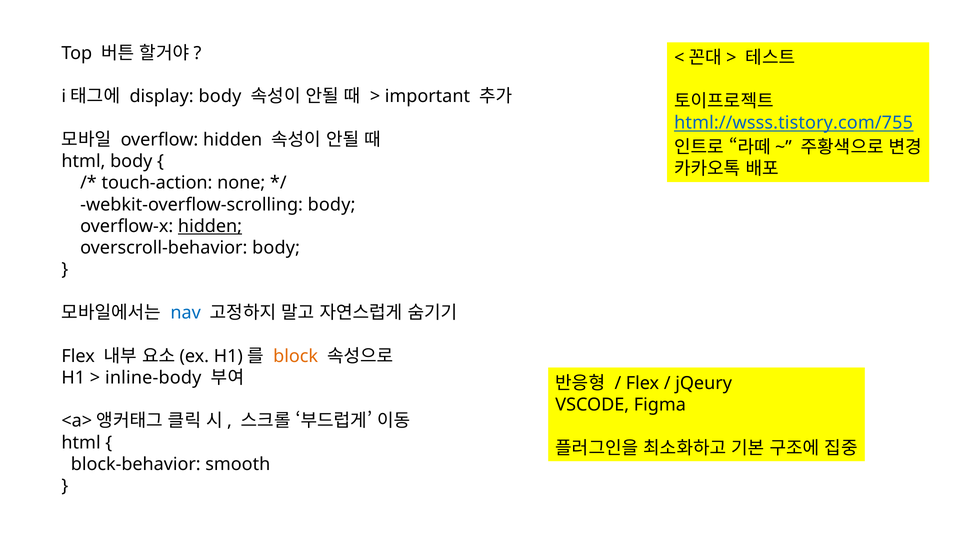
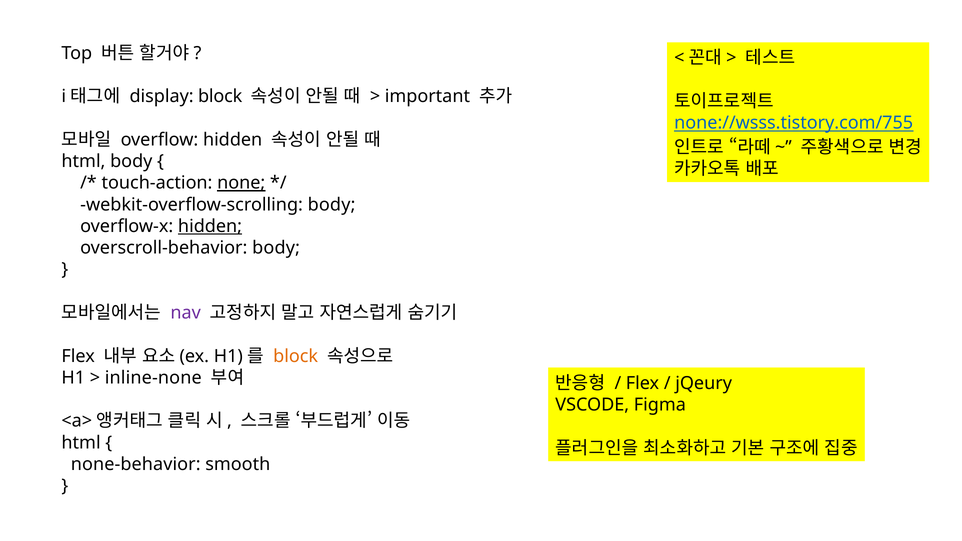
display body: body -> block
html://wsss.tistory.com/755: html://wsss.tistory.com/755 -> none://wsss.tistory.com/755
none underline: none -> present
nav colour: blue -> purple
inline-body: inline-body -> inline-none
block-behavior: block-behavior -> none-behavior
